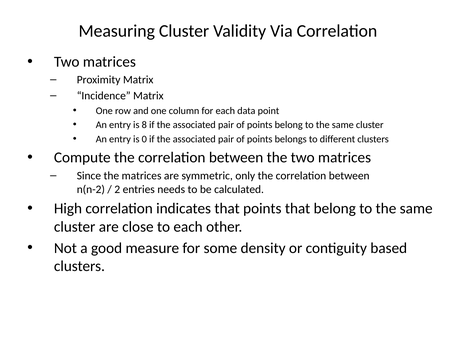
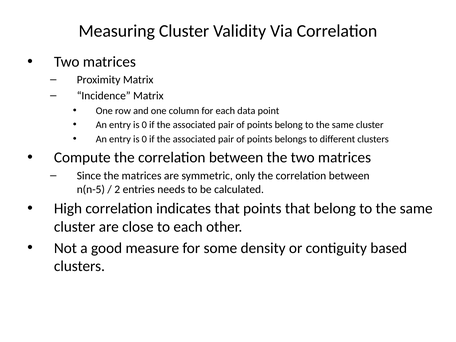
8 at (144, 125): 8 -> 0
n(n-2: n(n-2 -> n(n-5
